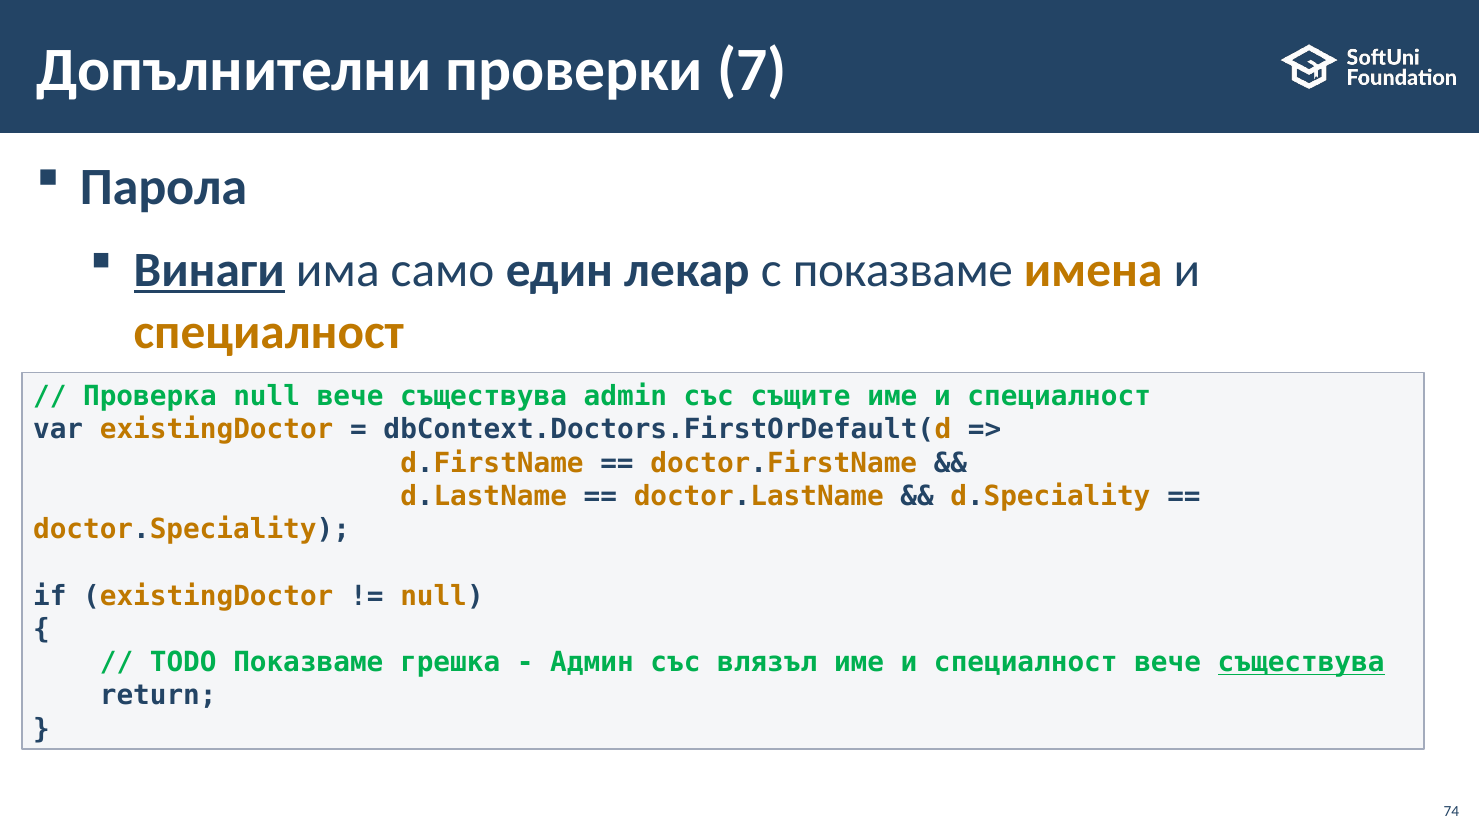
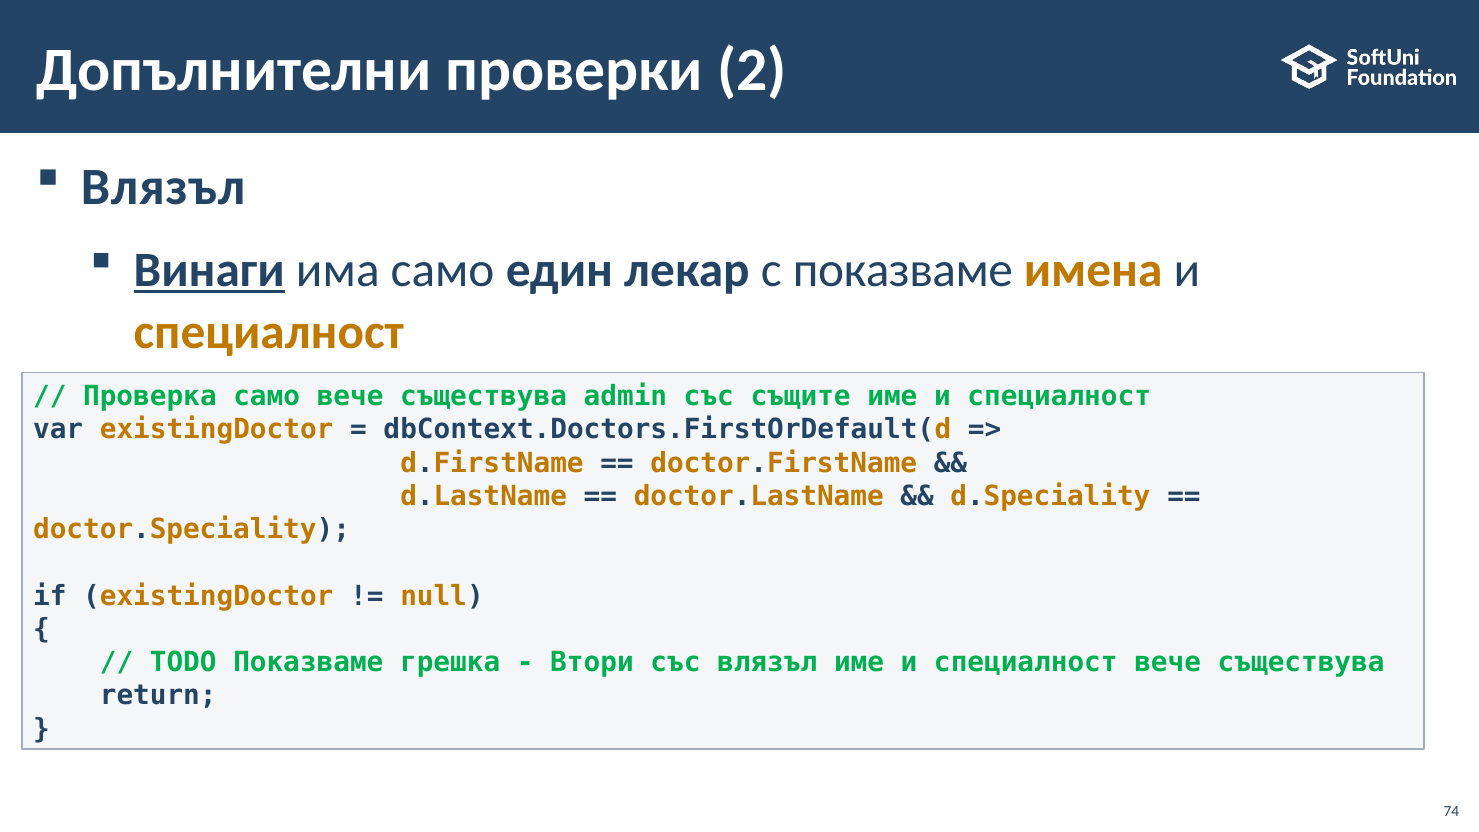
7: 7 -> 2
Парола at (164, 188): Парола -> Влязъл
Проверка null: null -> само
Админ: Админ -> Втори
съществува at (1301, 663) underline: present -> none
